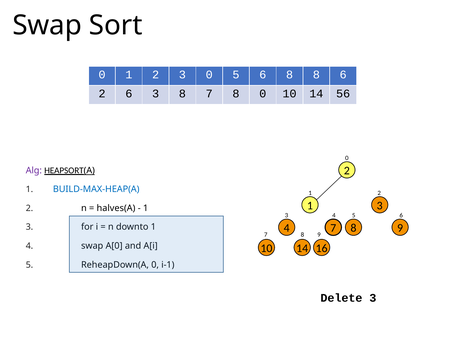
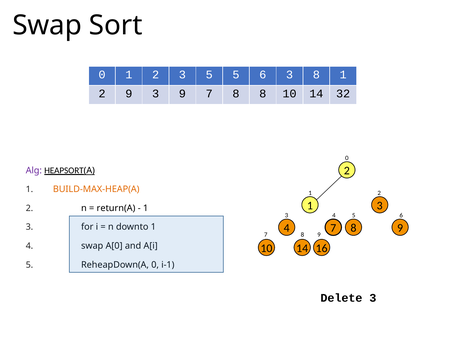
3 0: 0 -> 5
6 8: 8 -> 3
8 6: 6 -> 1
2 6: 6 -> 9
8 at (182, 94): 8 -> 9
8 0: 0 -> 8
56: 56 -> 32
BUILD-MAX-HEAP(A colour: blue -> orange
halves(A: halves(A -> return(A
